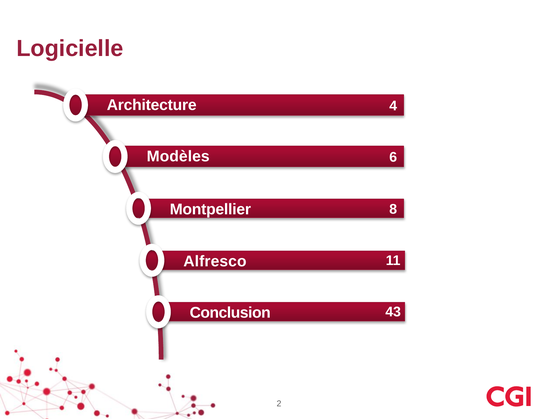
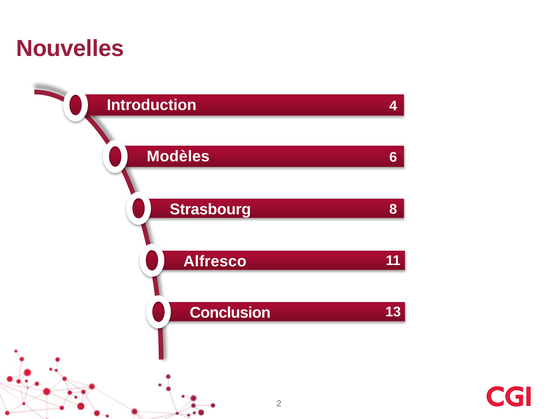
Logicielle: Logicielle -> Nouvelles
Architecture: Architecture -> Introduction
Montpellier: Montpellier -> Strasbourg
43: 43 -> 13
